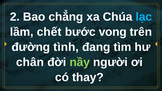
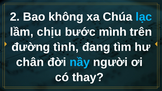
chẳng: chẳng -> không
chết: chết -> chịu
vong: vong -> mình
nầy colour: light green -> light blue
